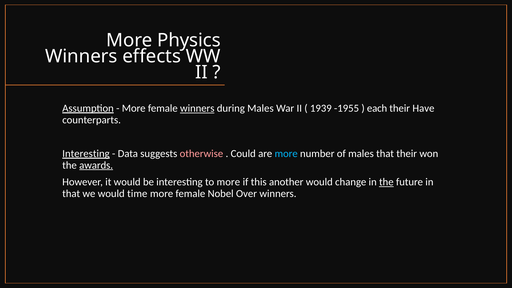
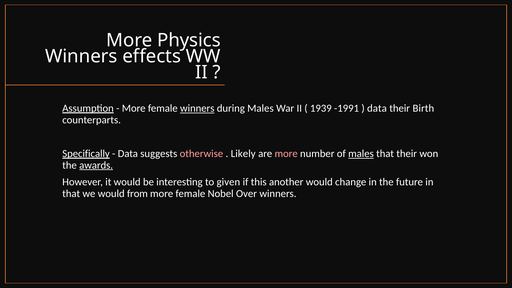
-1955: -1955 -> -1991
each at (377, 108): each -> data
Have: Have -> Birth
Interesting at (86, 154): Interesting -> Specifically
Could: Could -> Likely
more at (286, 154) colour: light blue -> pink
males at (361, 154) underline: none -> present
to more: more -> given
the at (386, 182) underline: present -> none
time: time -> from
